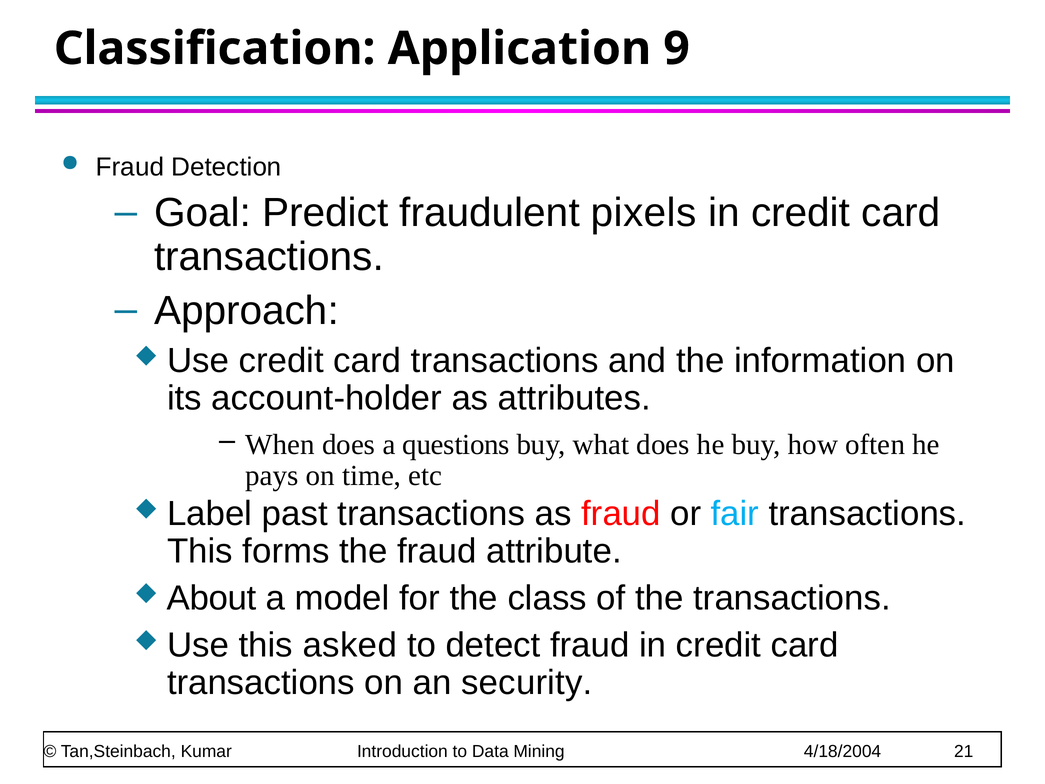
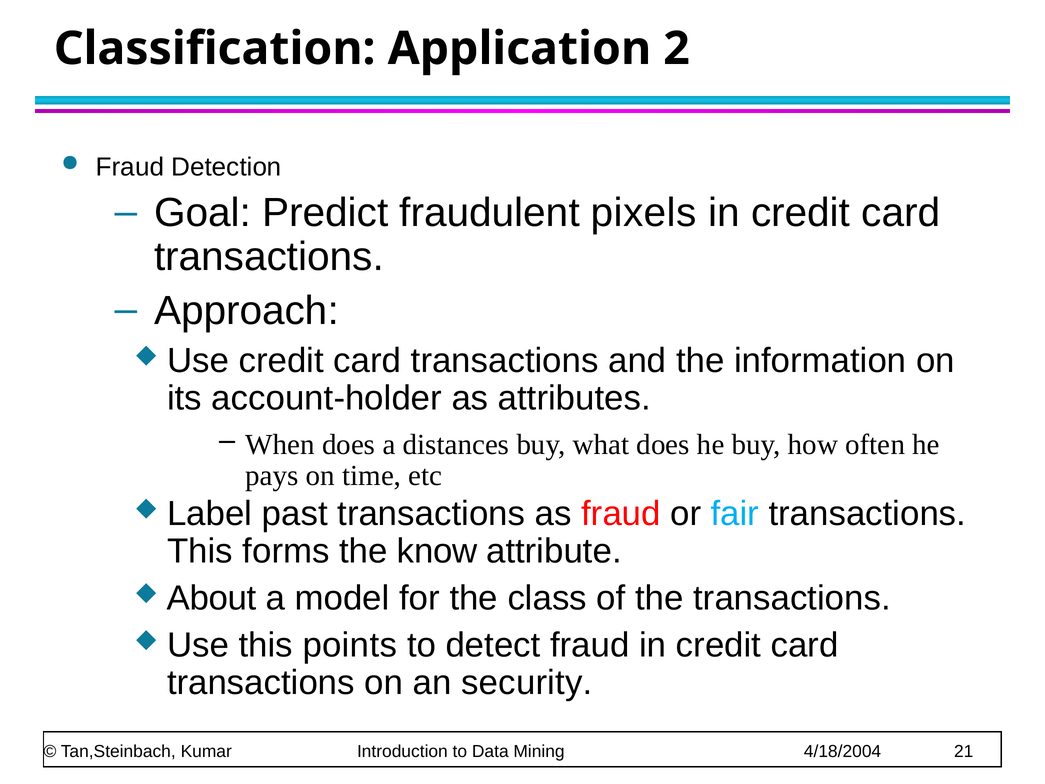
9: 9 -> 2
questions: questions -> distances
the fraud: fraud -> know
asked: asked -> points
